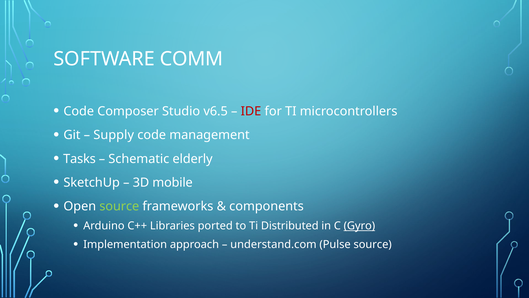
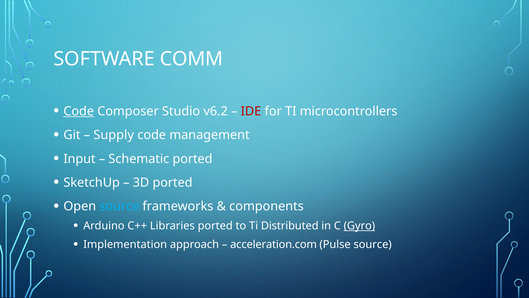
Code at (79, 111) underline: none -> present
v6.5: v6.5 -> v6.2
Tasks: Tasks -> Input
Schematic elderly: elderly -> ported
3D mobile: mobile -> ported
source at (119, 206) colour: light green -> light blue
understand.com: understand.com -> acceleration.com
